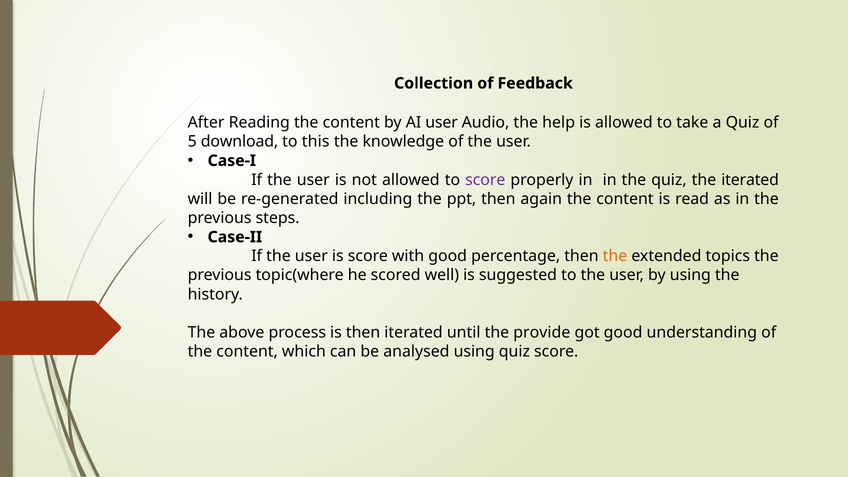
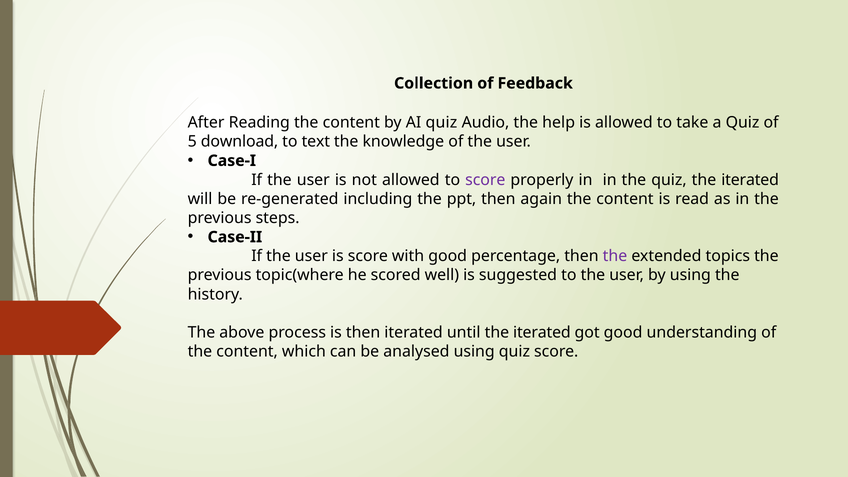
AI user: user -> quiz
this: this -> text
the at (615, 256) colour: orange -> purple
until the provide: provide -> iterated
